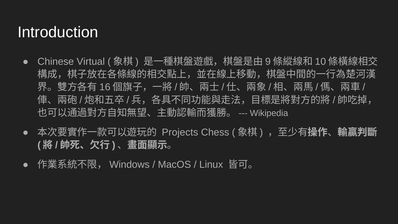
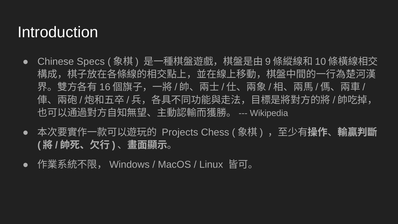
Virtual: Virtual -> Specs
